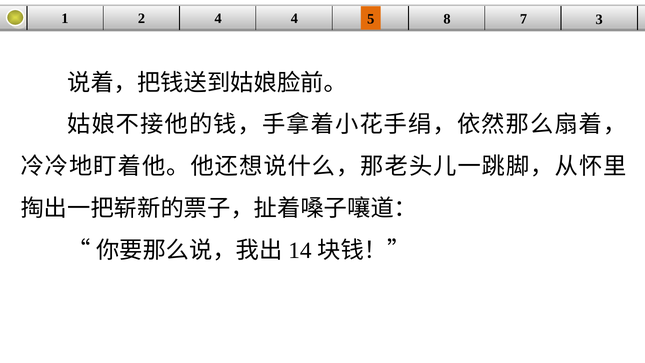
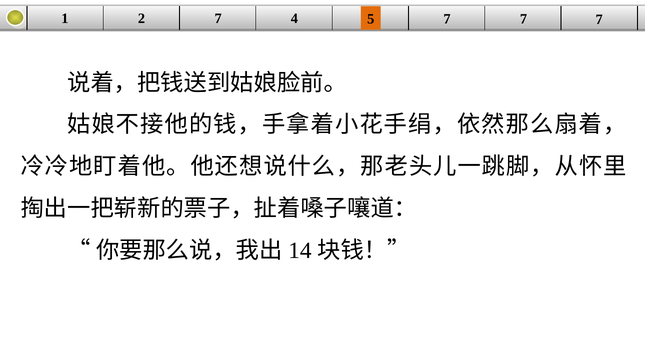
2 4: 4 -> 7
5 8: 8 -> 7
3 at (599, 19): 3 -> 7
